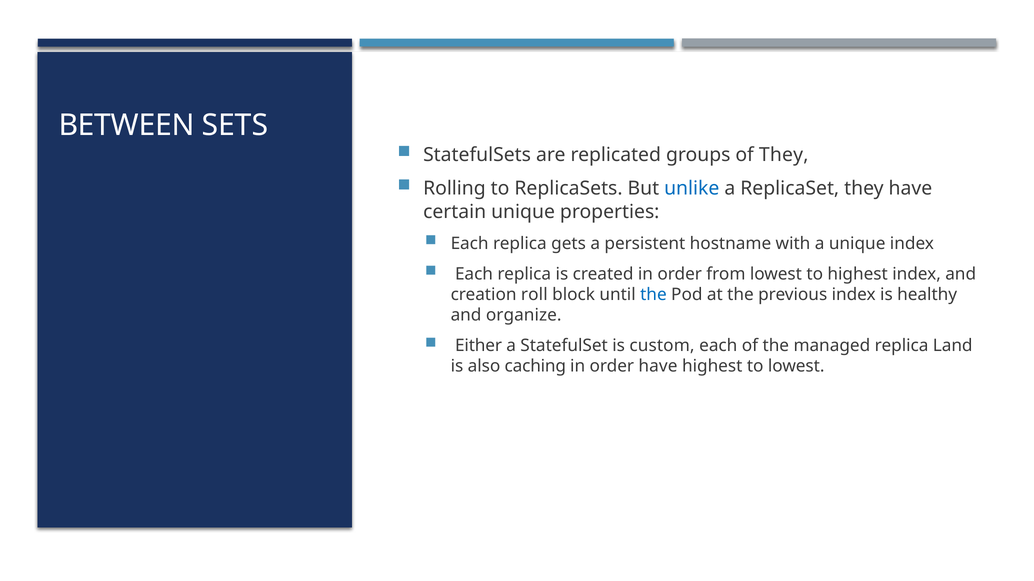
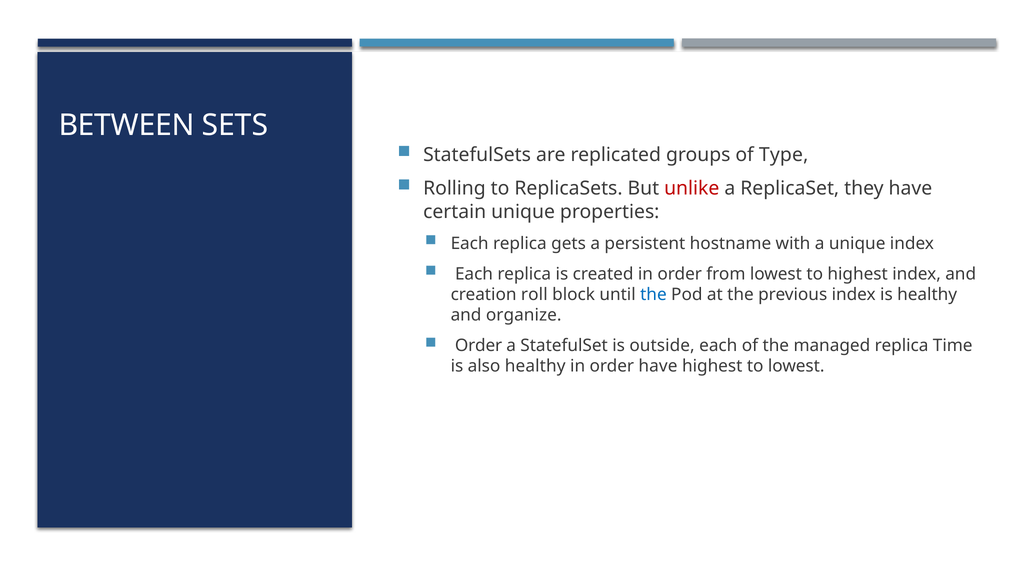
of They: They -> Type
unlike colour: blue -> red
Either at (479, 346): Either -> Order
custom: custom -> outside
Land: Land -> Time
also caching: caching -> healthy
